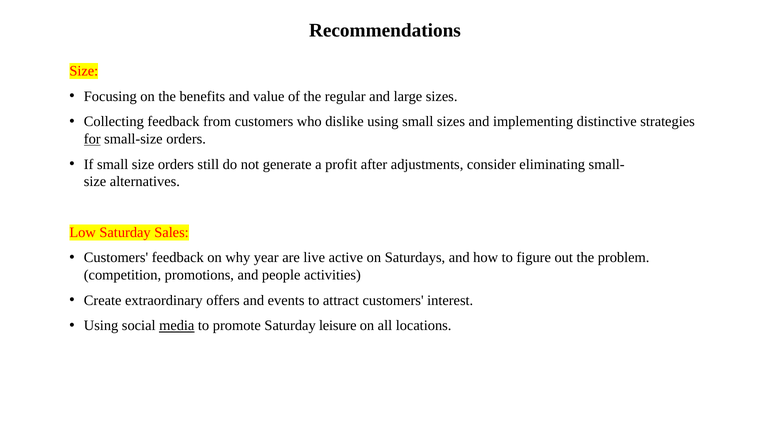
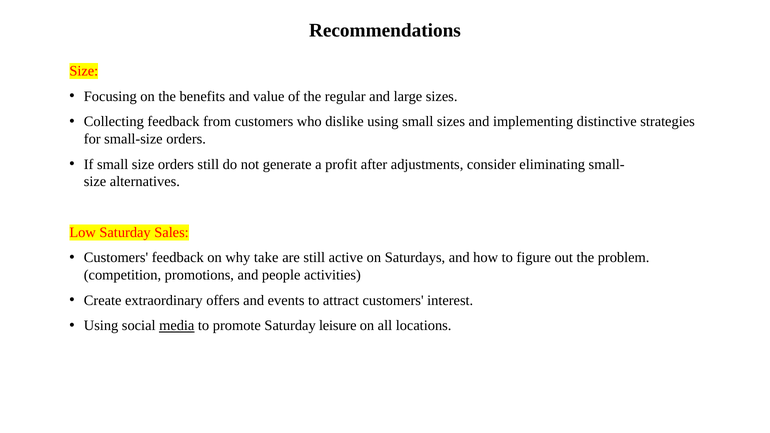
for underline: present -> none
year: year -> take
are live: live -> still
